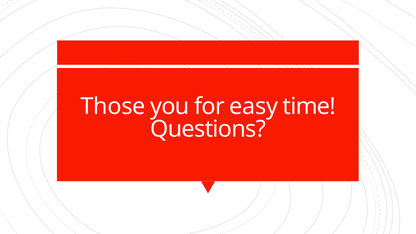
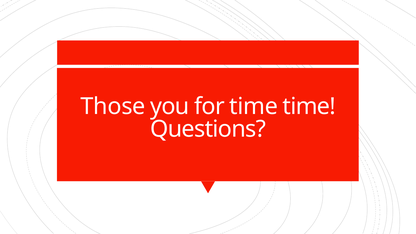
for easy: easy -> time
